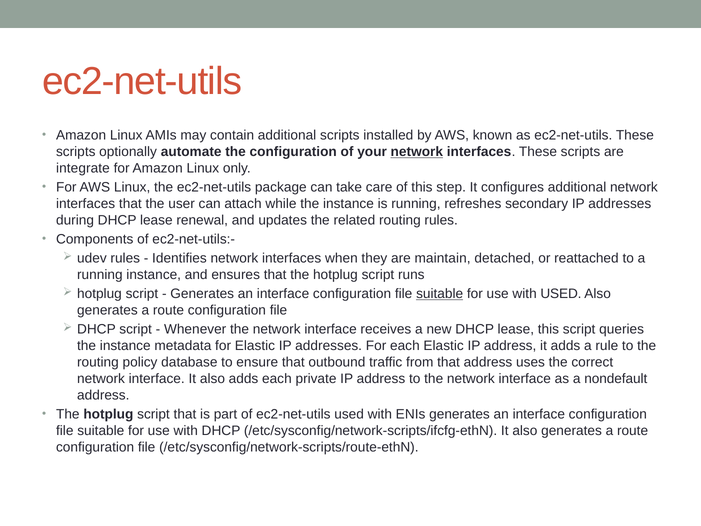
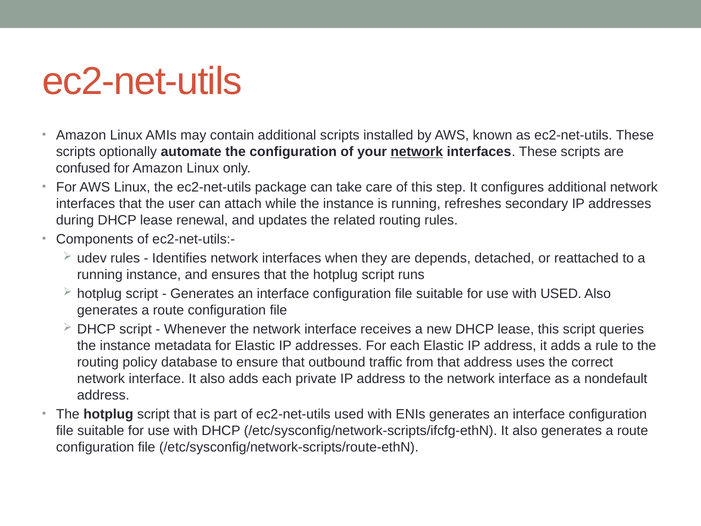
integrate: integrate -> confused
maintain: maintain -> depends
suitable at (440, 294) underline: present -> none
